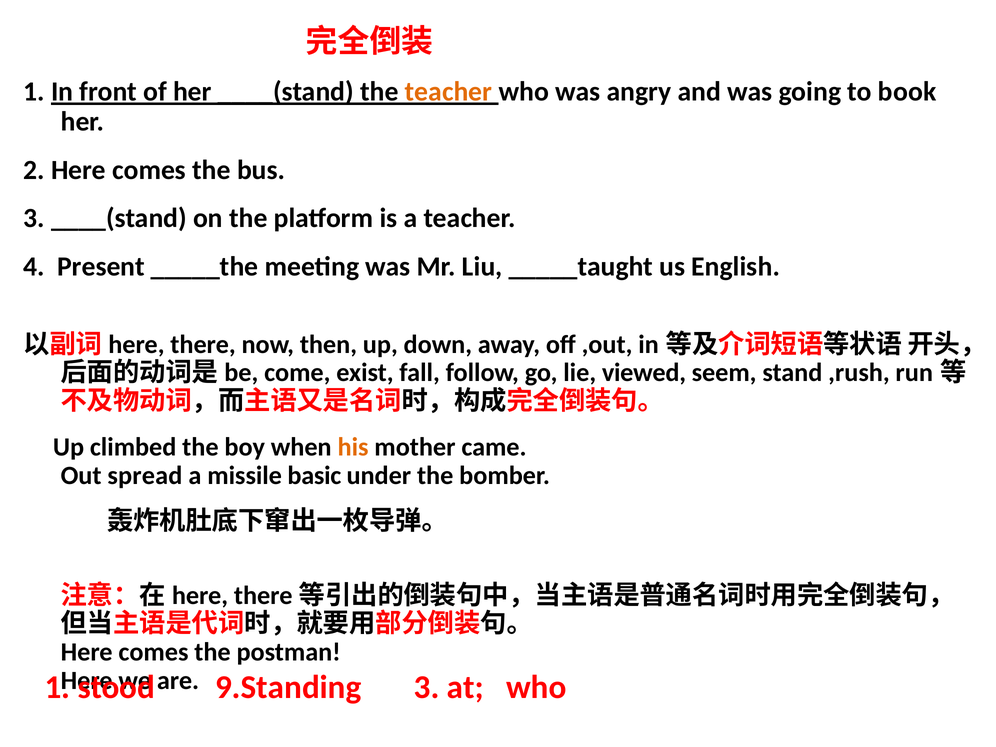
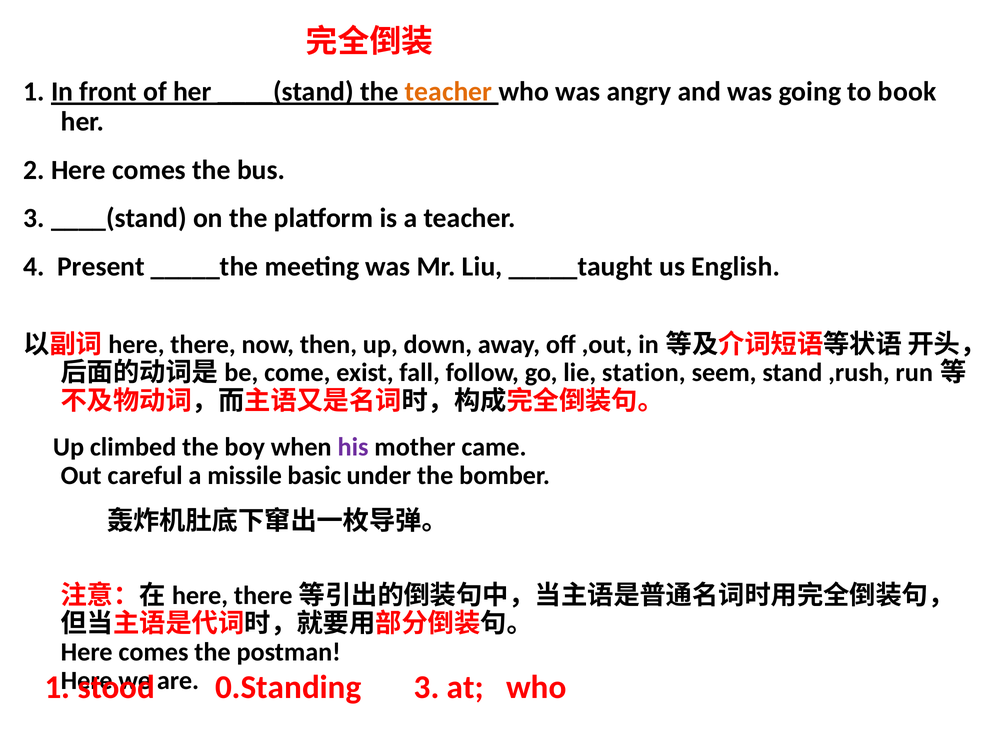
viewed: viewed -> station
his colour: orange -> purple
spread: spread -> careful
9.Standing: 9.Standing -> 0.Standing
